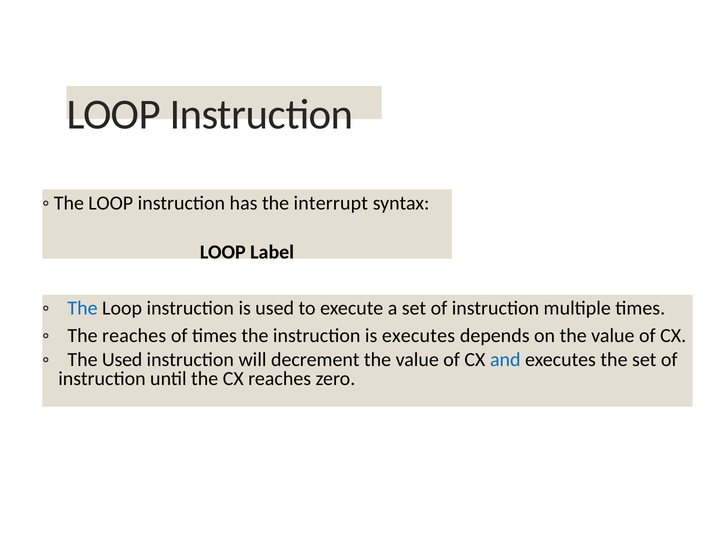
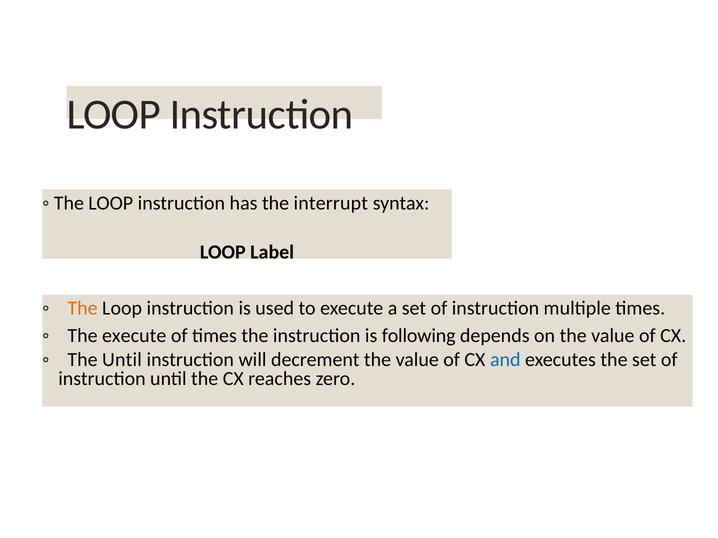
The at (83, 308) colour: blue -> orange
The reaches: reaches -> execute
is executes: executes -> following
The Used: Used -> Until
